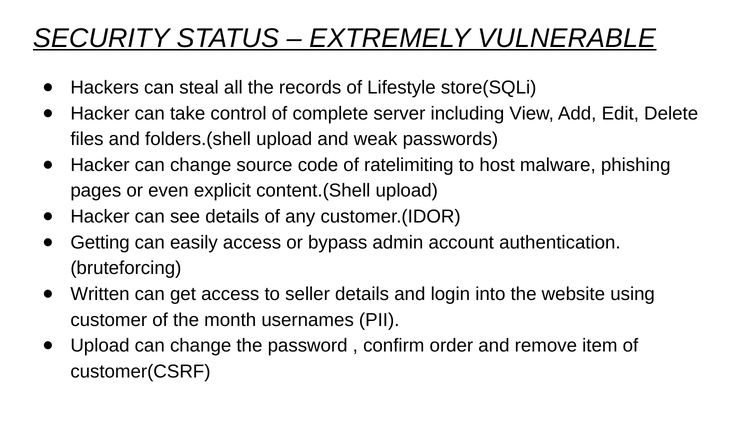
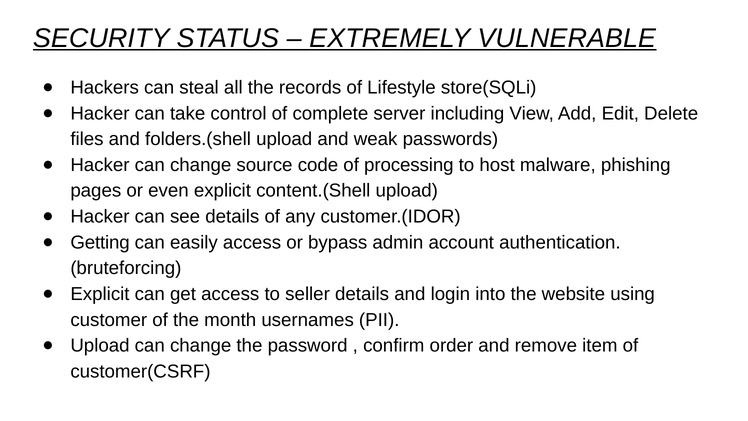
ratelimiting: ratelimiting -> processing
Written at (100, 294): Written -> Explicit
